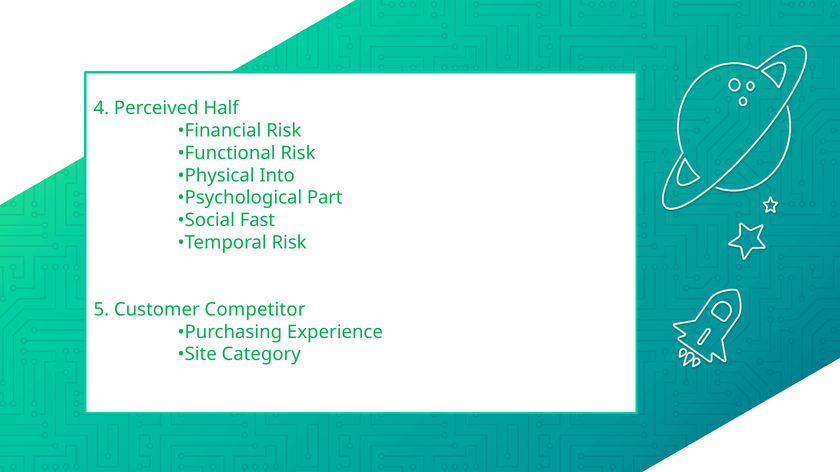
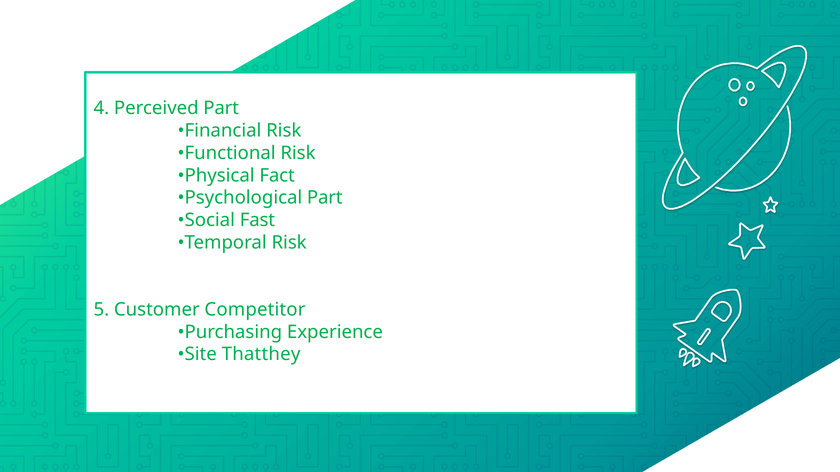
Perceived Half: Half -> Part
Into: Into -> Fact
Category: Category -> Thatthey
